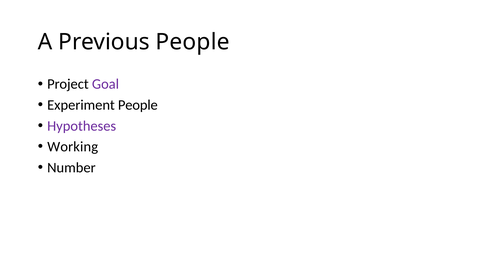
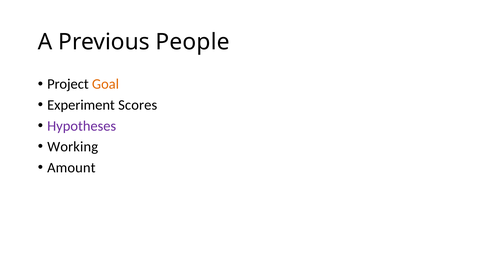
Goal colour: purple -> orange
Experiment People: People -> Scores
Number: Number -> Amount
